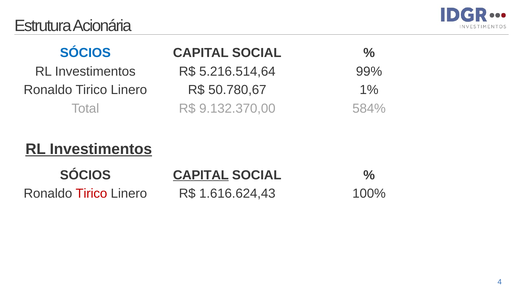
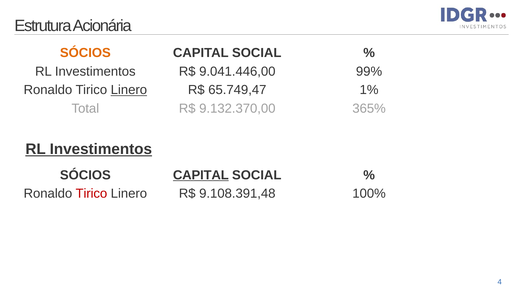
SÓCIOS at (85, 53) colour: blue -> orange
5.216.514,64: 5.216.514,64 -> 9.041.446,00
Linero at (129, 90) underline: none -> present
50.780,67: 50.780,67 -> 65.749,47
584%: 584% -> 365%
1.616.624,43: 1.616.624,43 -> 9.108.391,48
